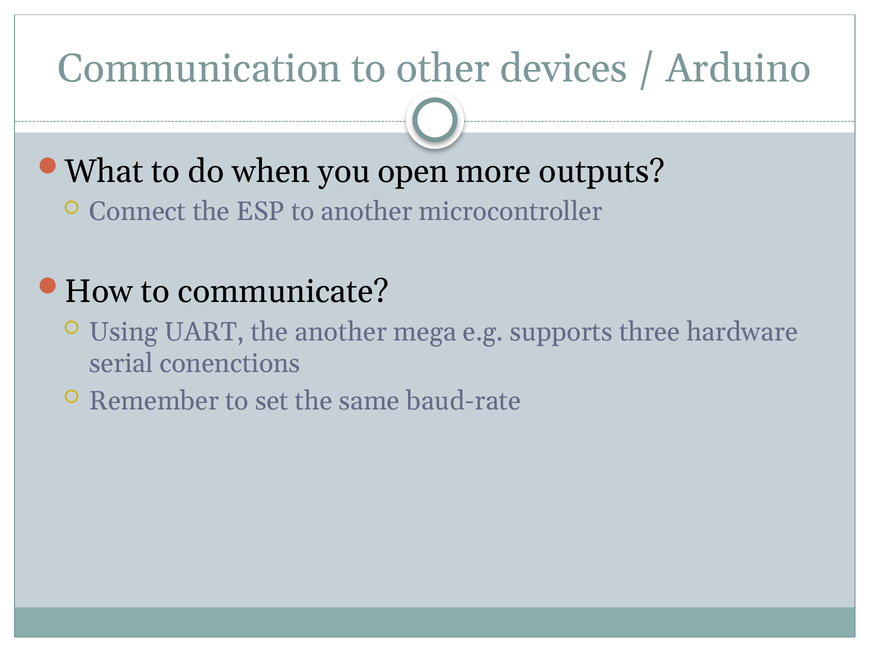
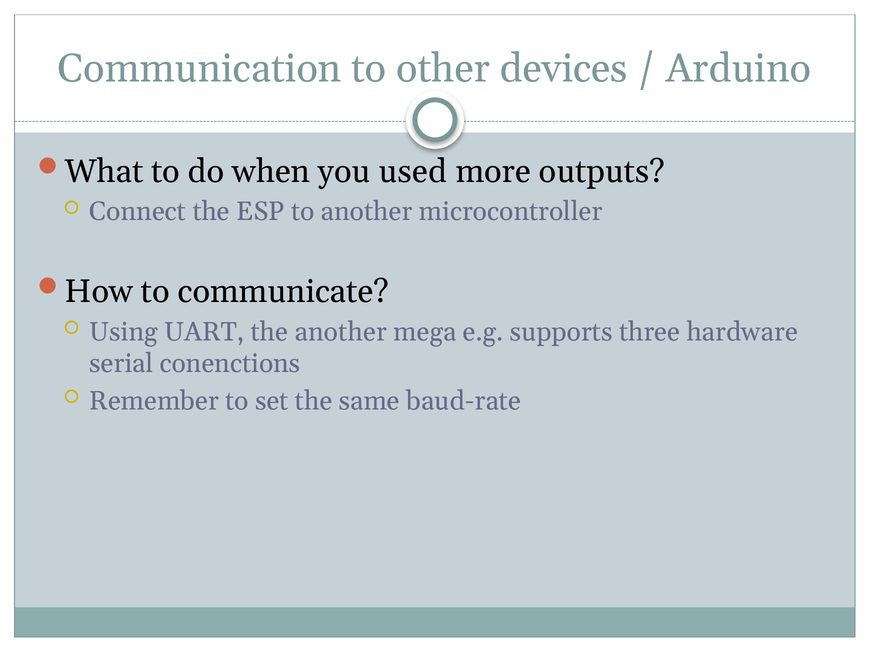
open: open -> used
